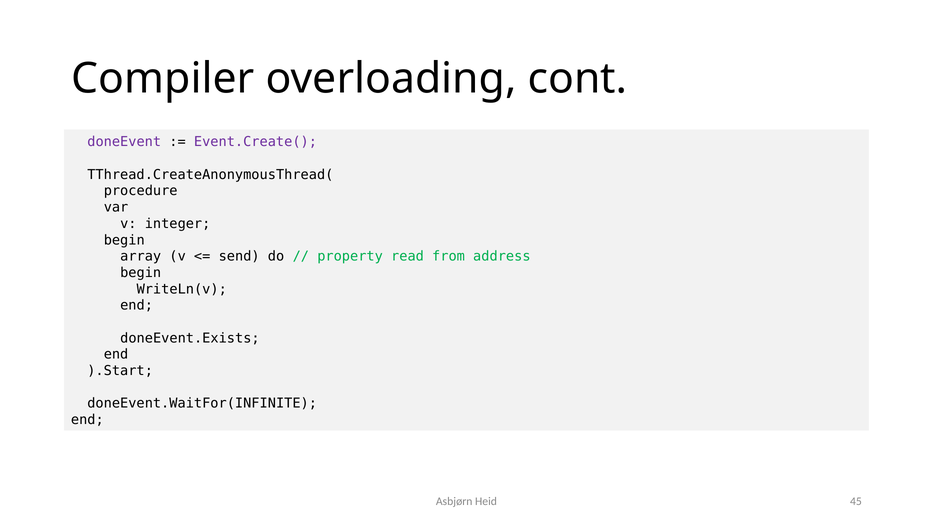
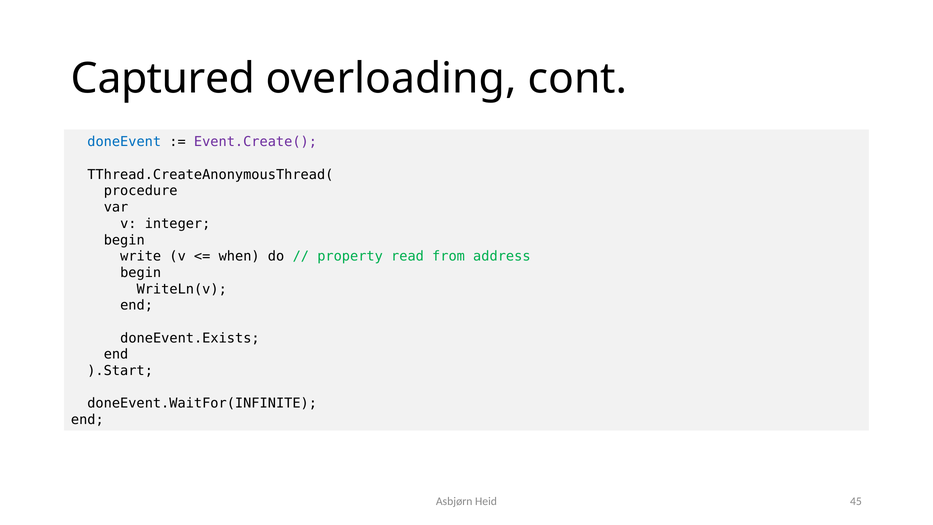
Compiler: Compiler -> Captured
doneEvent colour: purple -> blue
array: array -> write
send: send -> when
